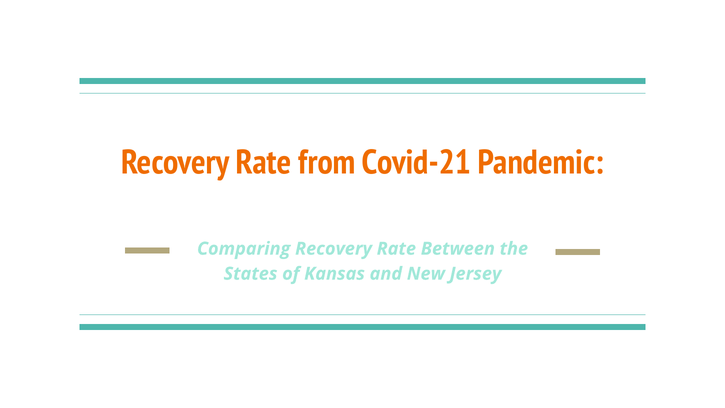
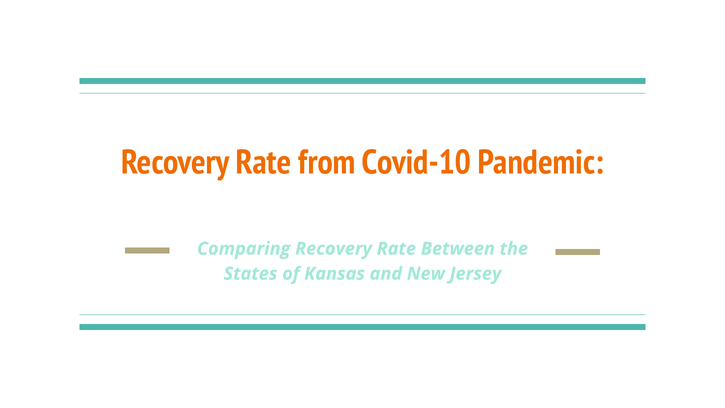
Covid-21: Covid-21 -> Covid-10
